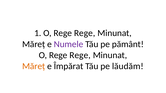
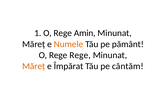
1 O Rege Rege: Rege -> Amin
Numele colour: purple -> orange
lăudăm: lăudăm -> cântăm
